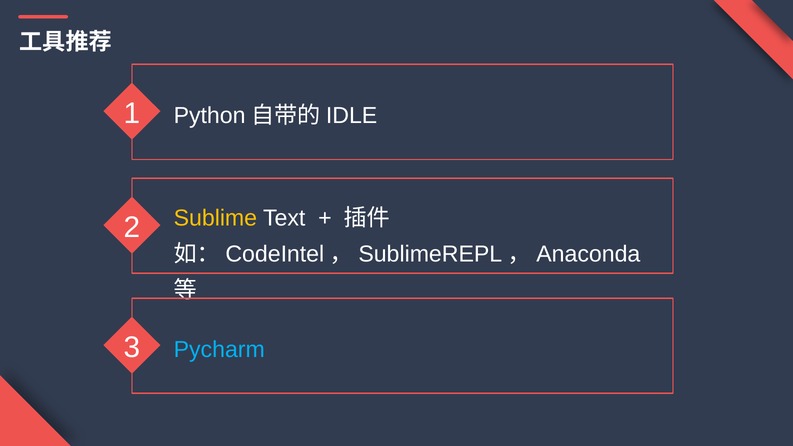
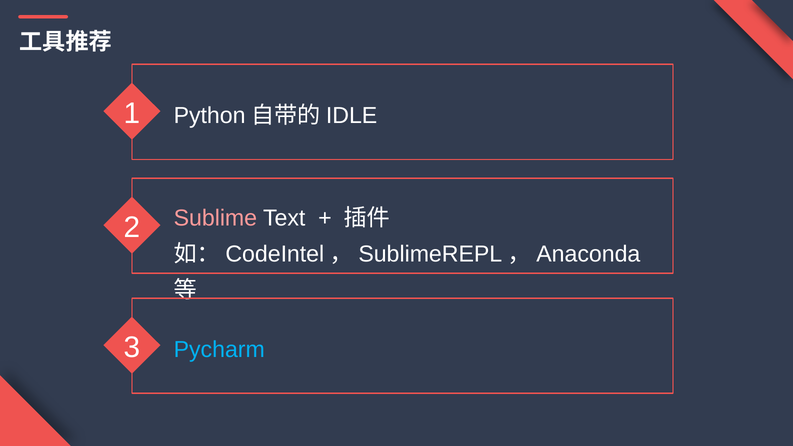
Sublime colour: yellow -> pink
